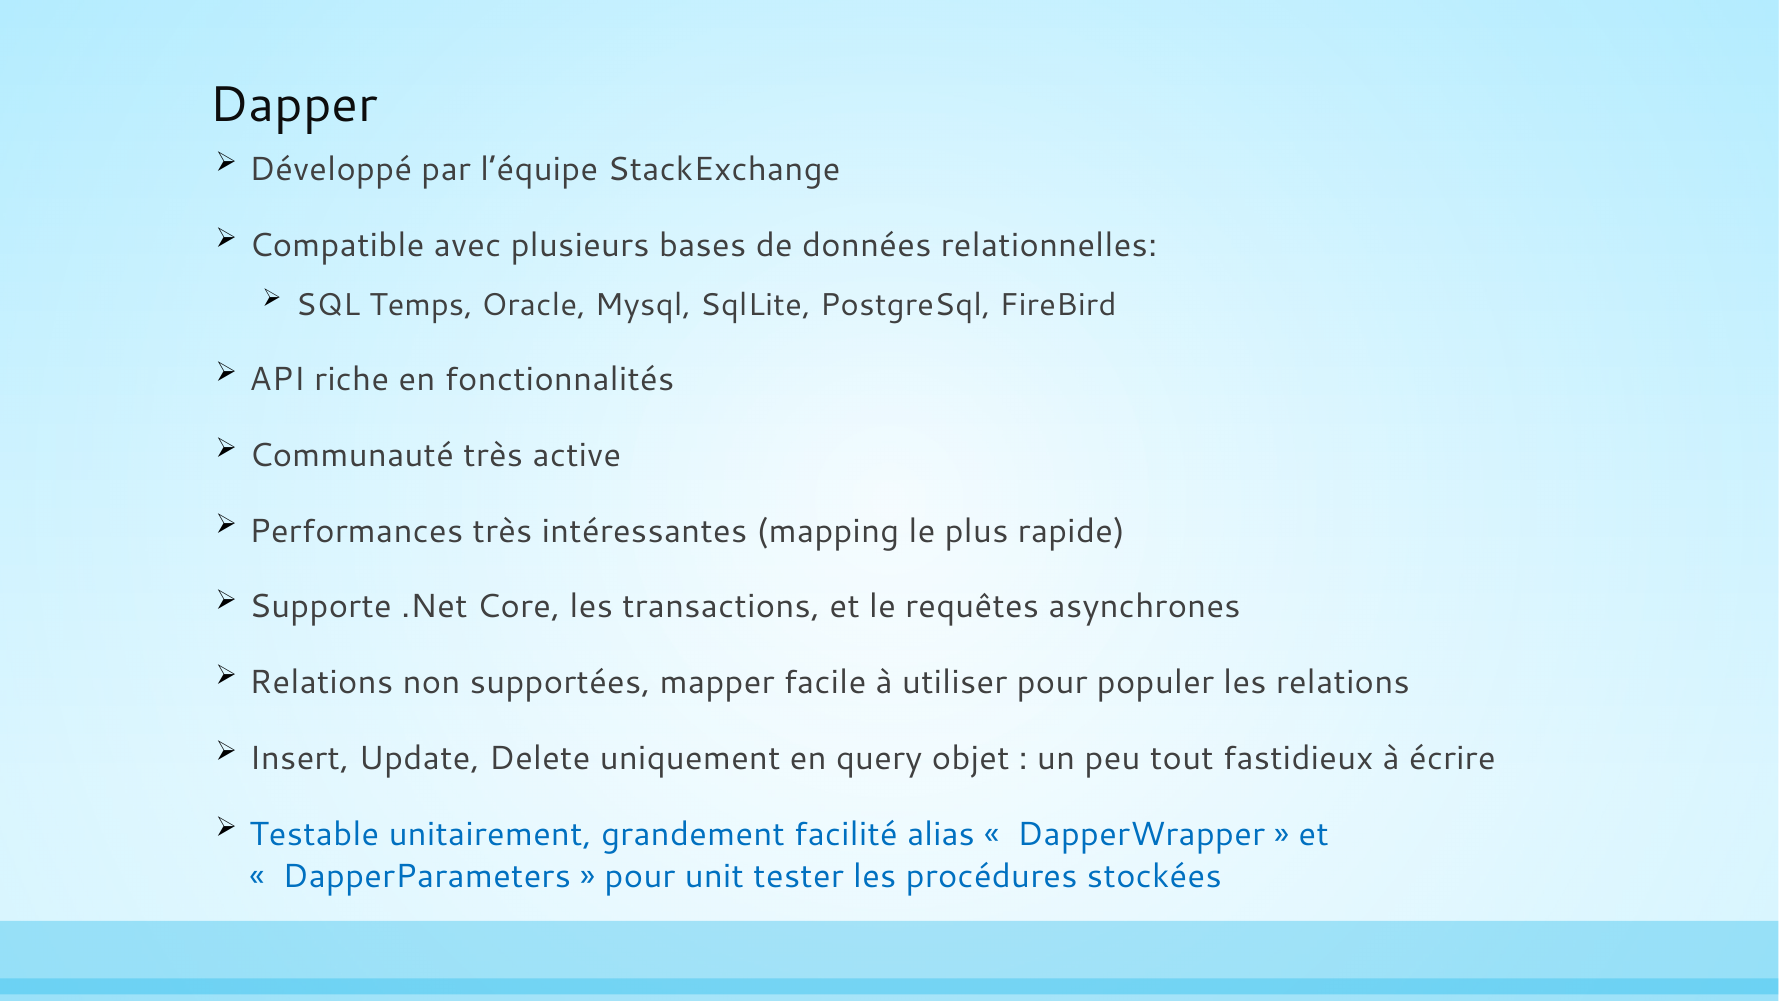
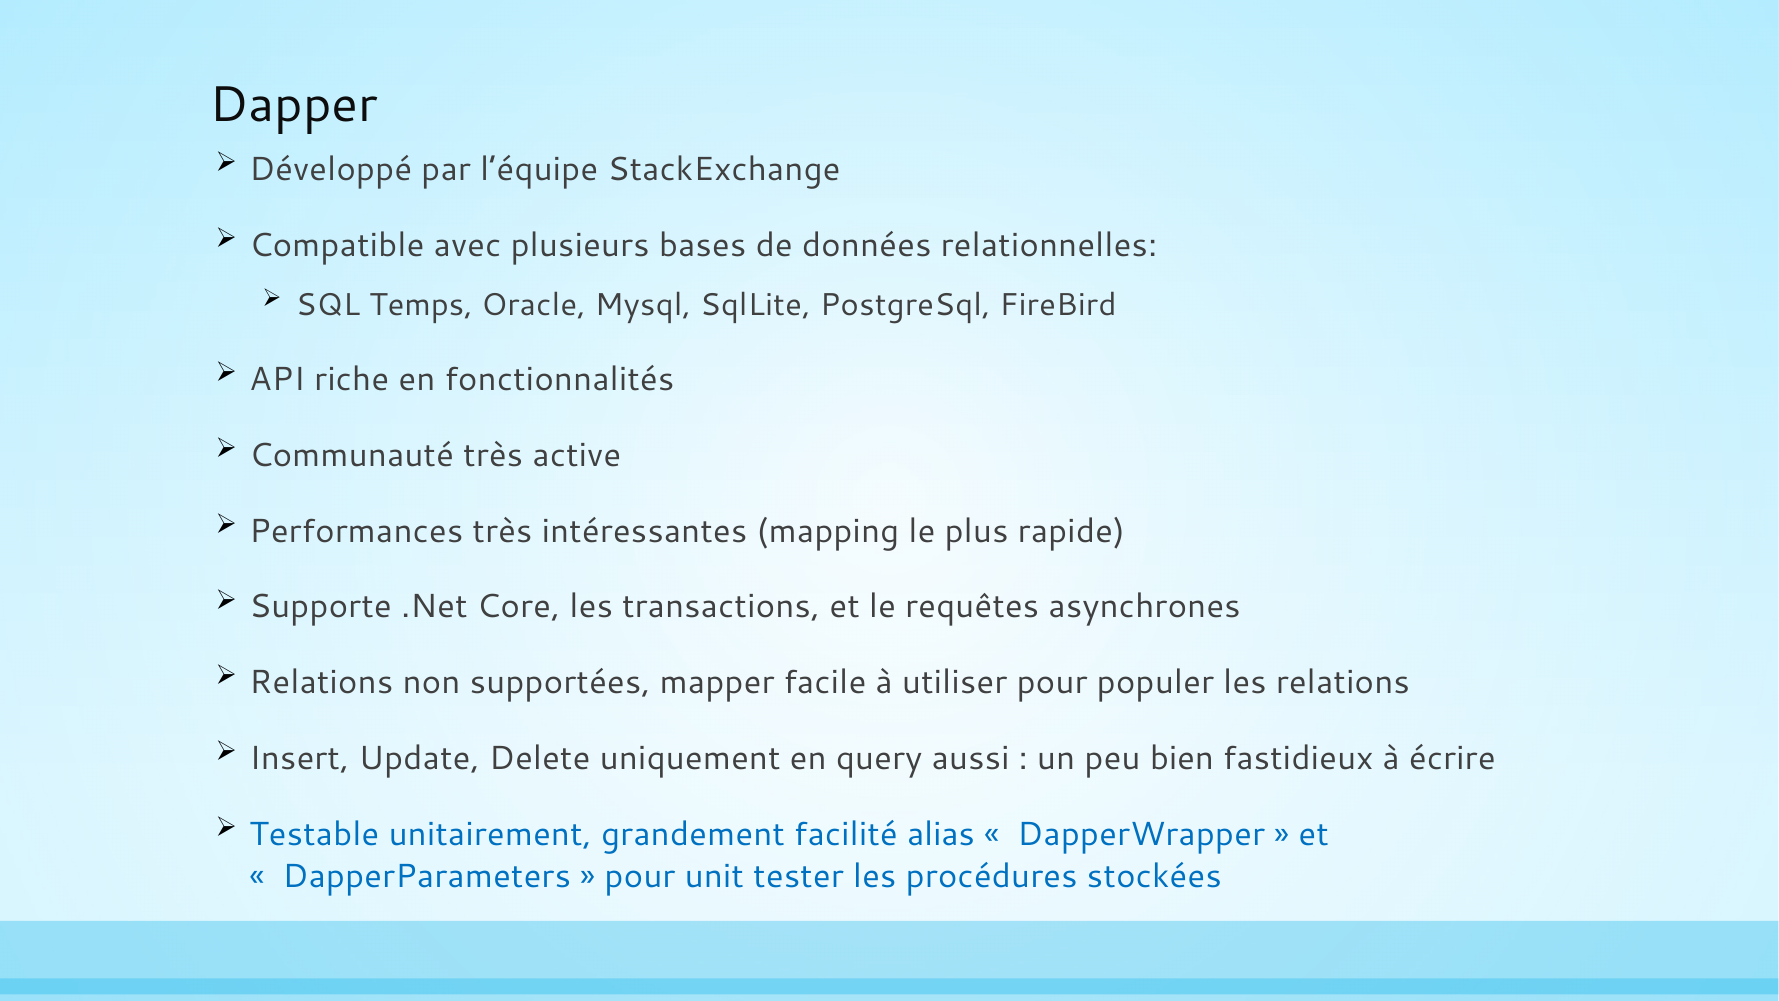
objet: objet -> aussi
tout: tout -> bien
